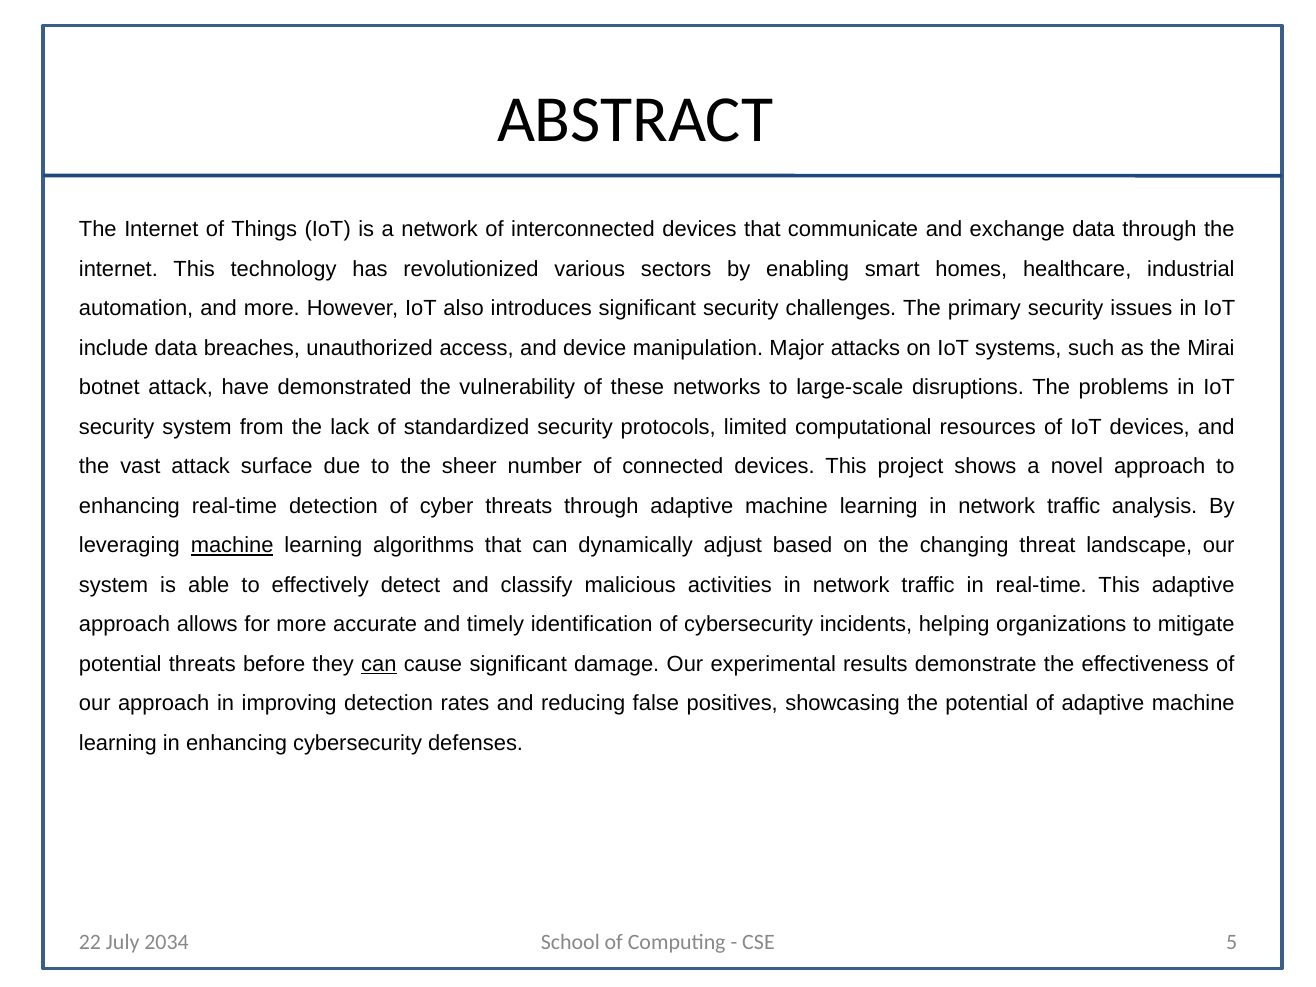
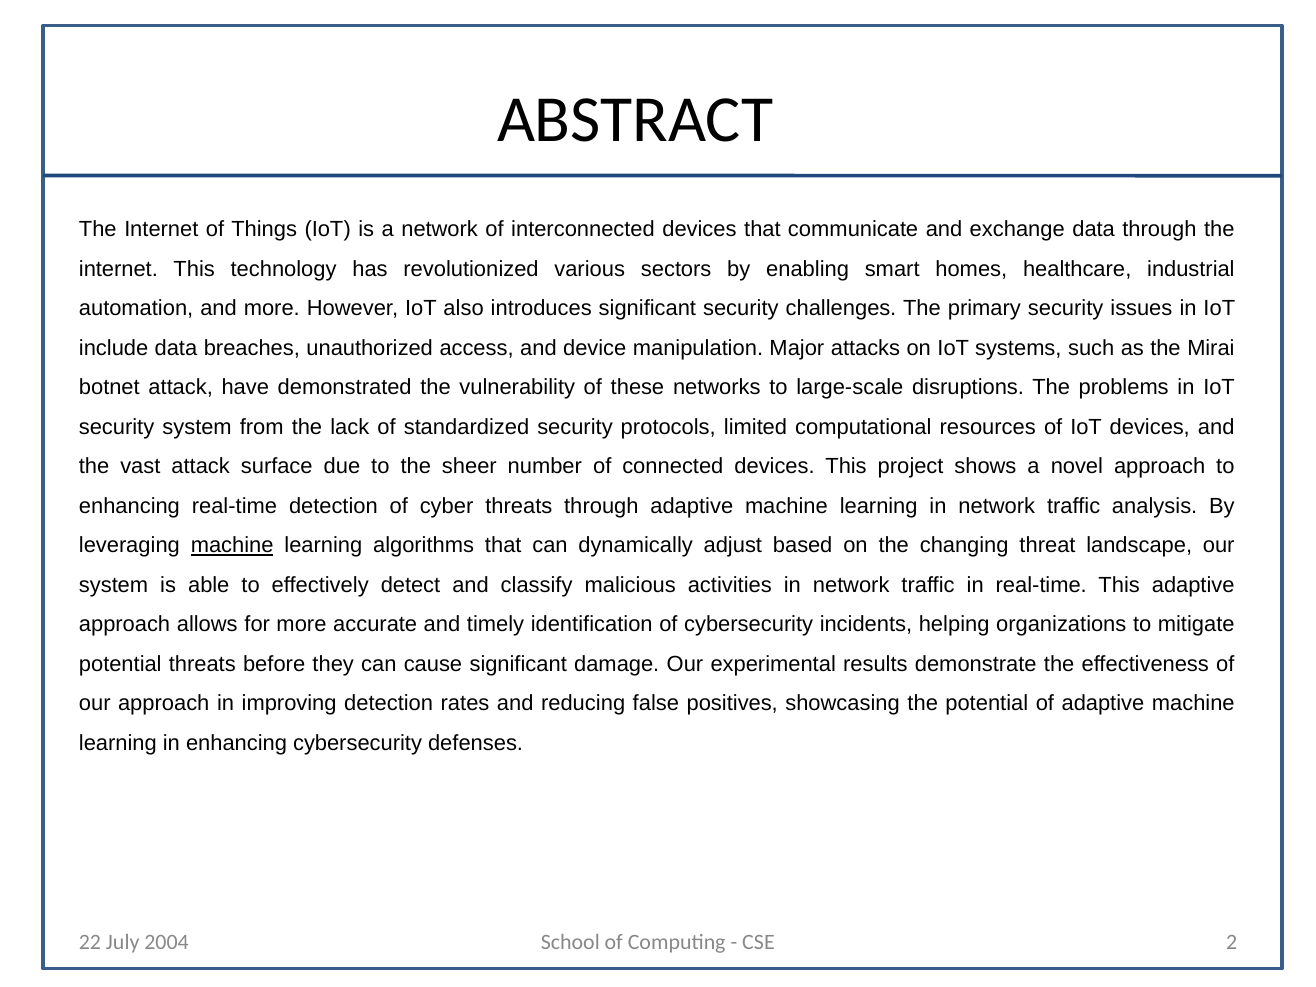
can at (379, 664) underline: present -> none
2034: 2034 -> 2004
5: 5 -> 2
